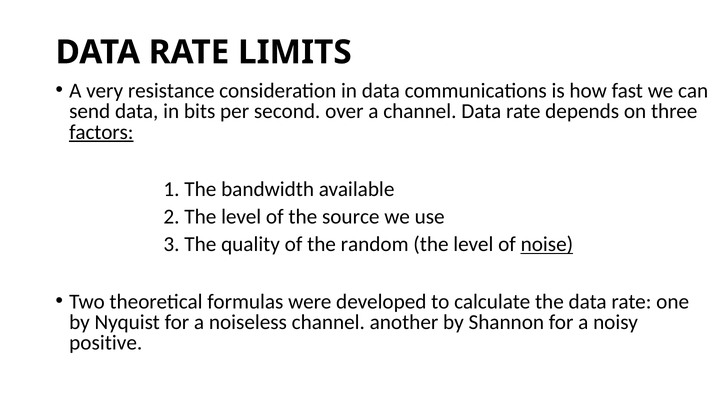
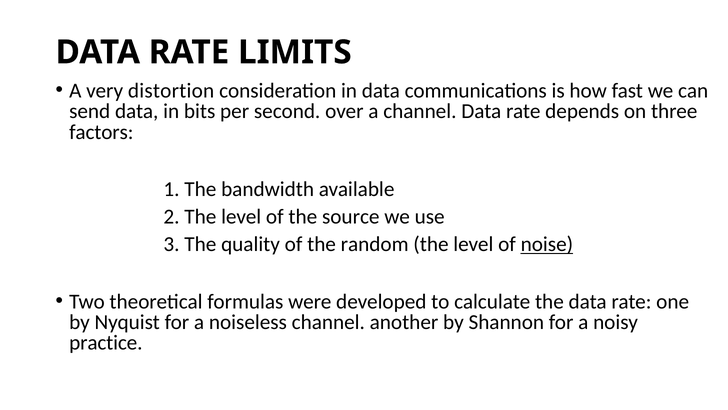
resistance: resistance -> distortion
factors underline: present -> none
positive: positive -> practice
